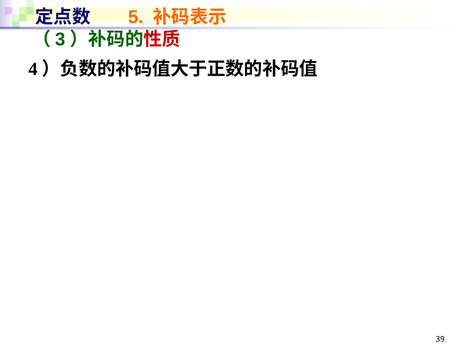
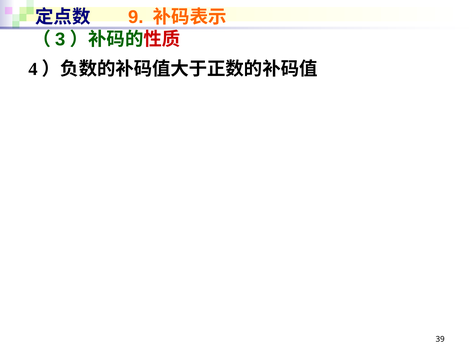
5: 5 -> 9
